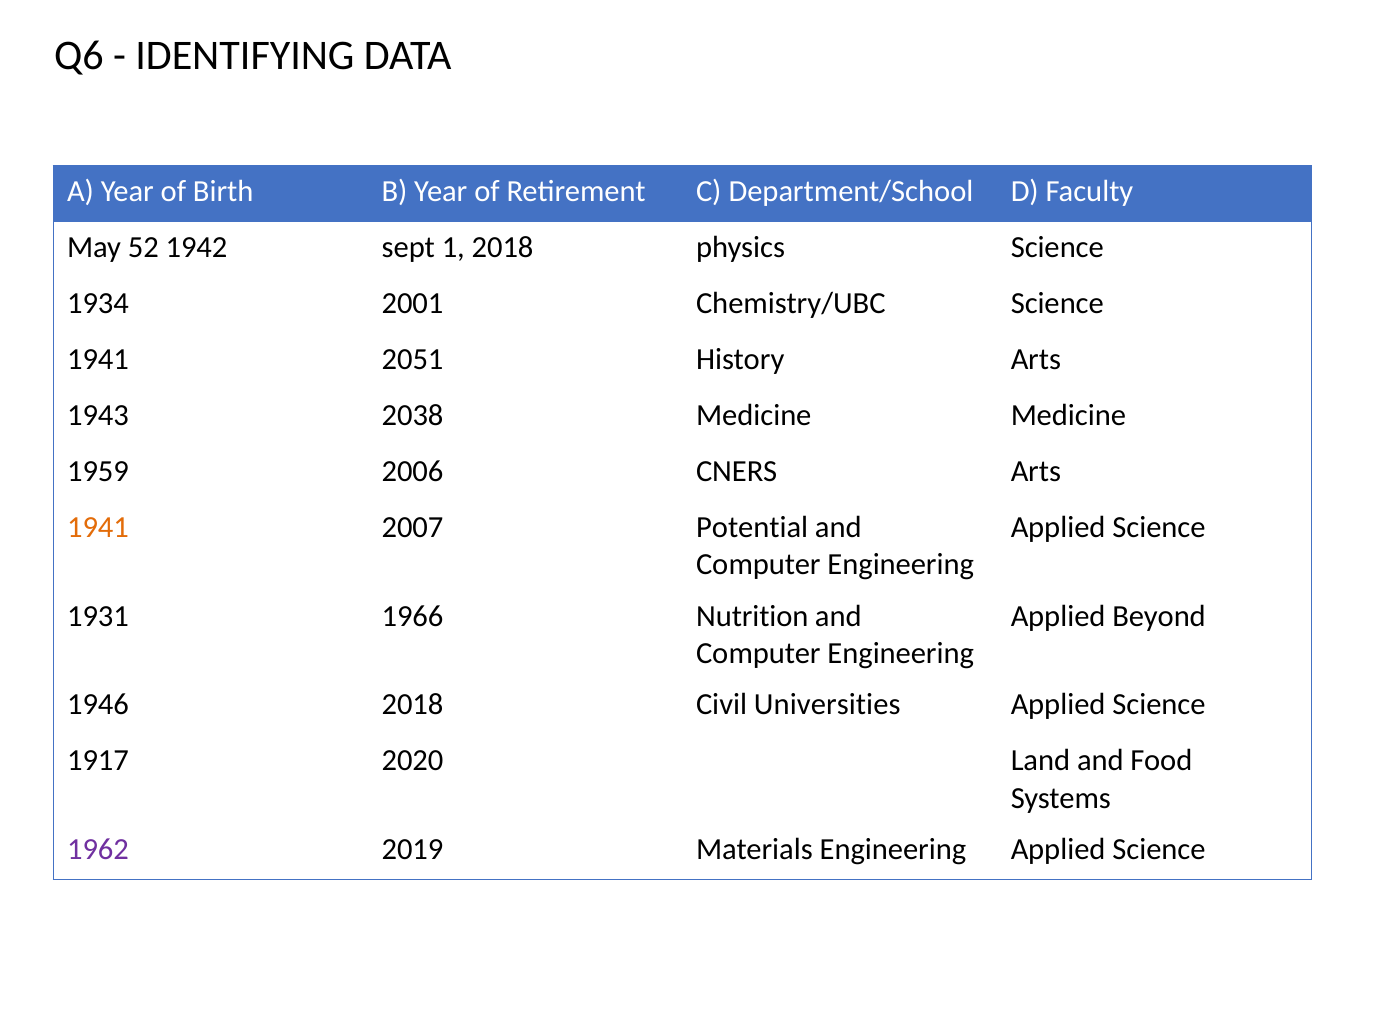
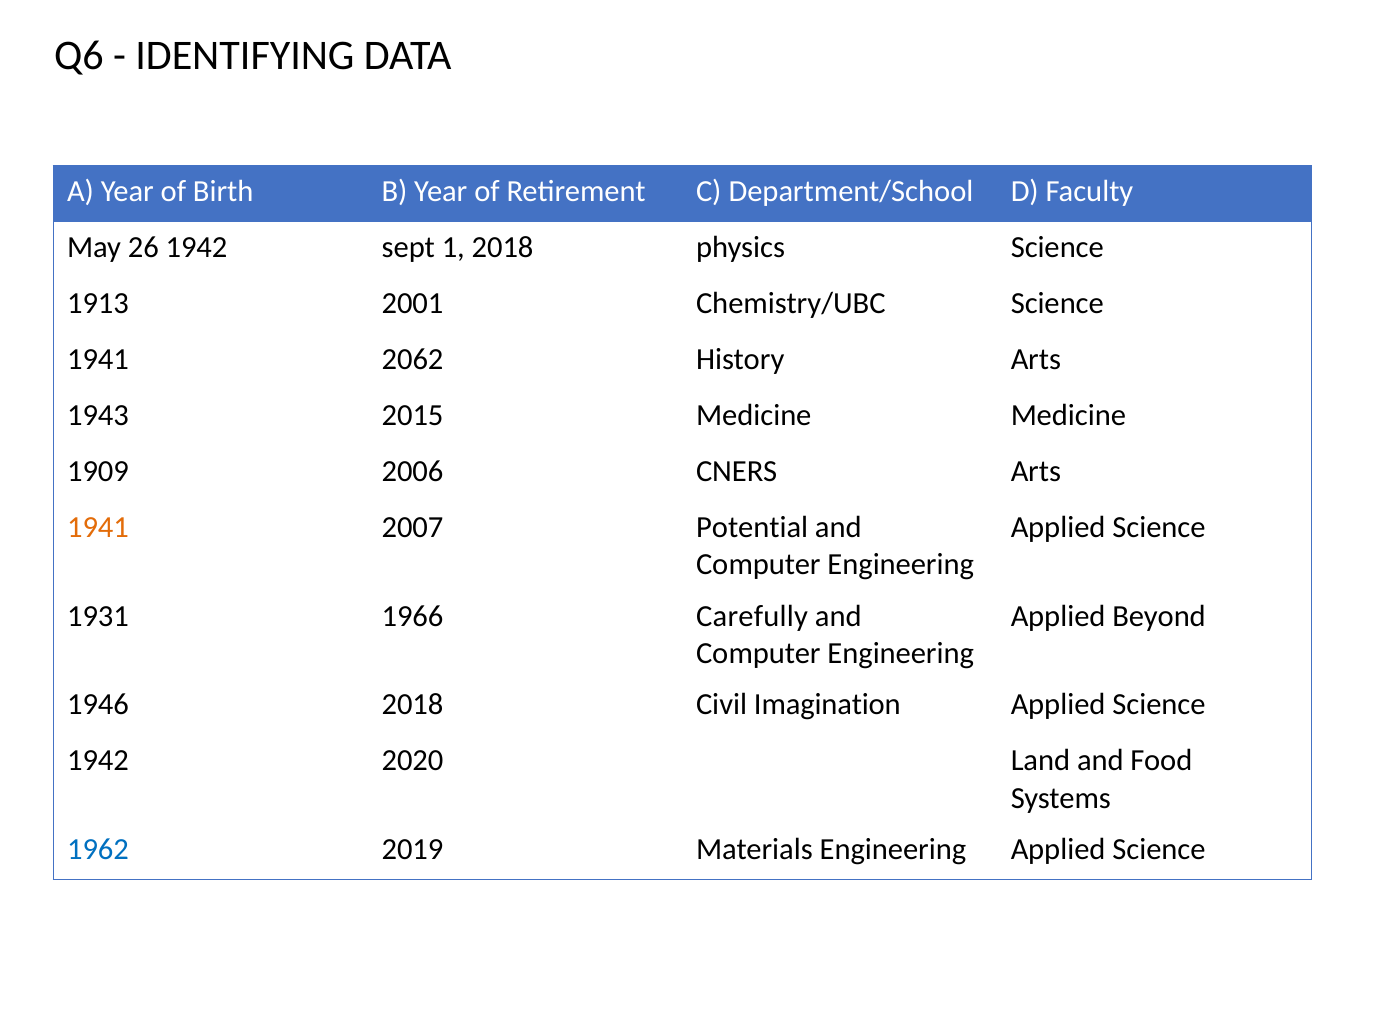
52: 52 -> 26
1934: 1934 -> 1913
2051: 2051 -> 2062
2038: 2038 -> 2015
1959: 1959 -> 1909
Nutrition: Nutrition -> Carefully
Universities: Universities -> Imagination
1917 at (98, 760): 1917 -> 1942
1962 colour: purple -> blue
